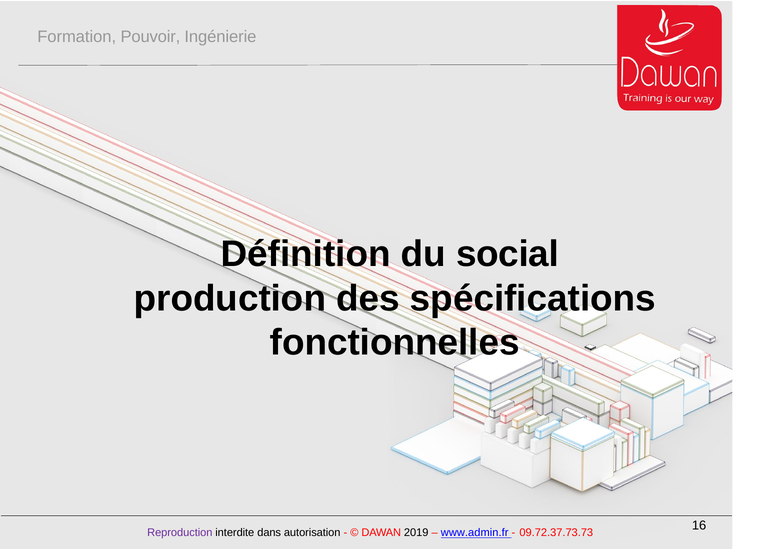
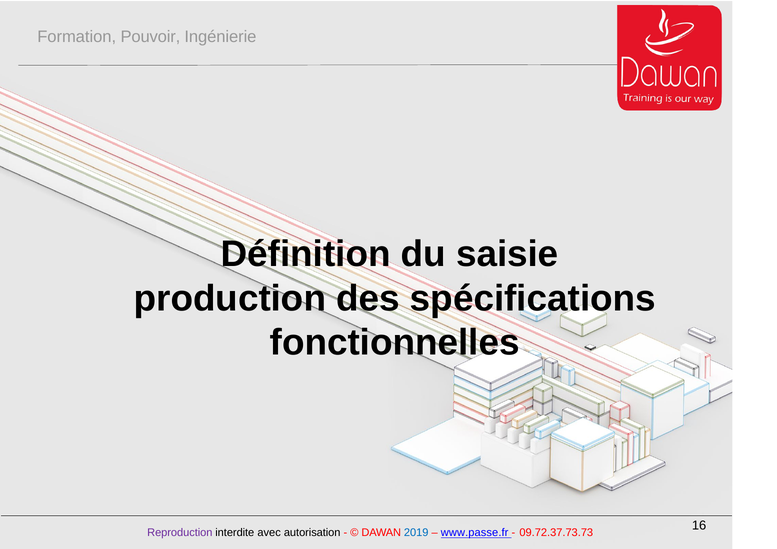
social: social -> saisie
dans: dans -> avec
2019 colour: black -> blue
www.admin.fr: www.admin.fr -> www.passe.fr
